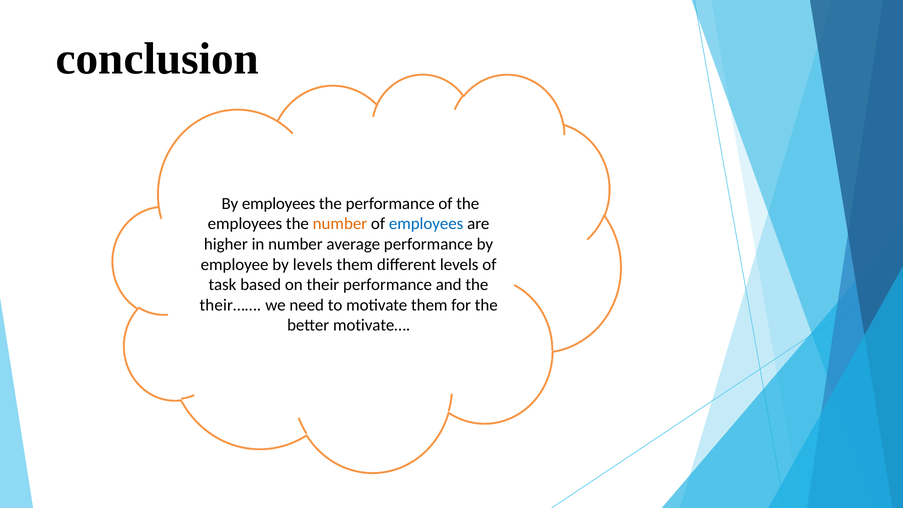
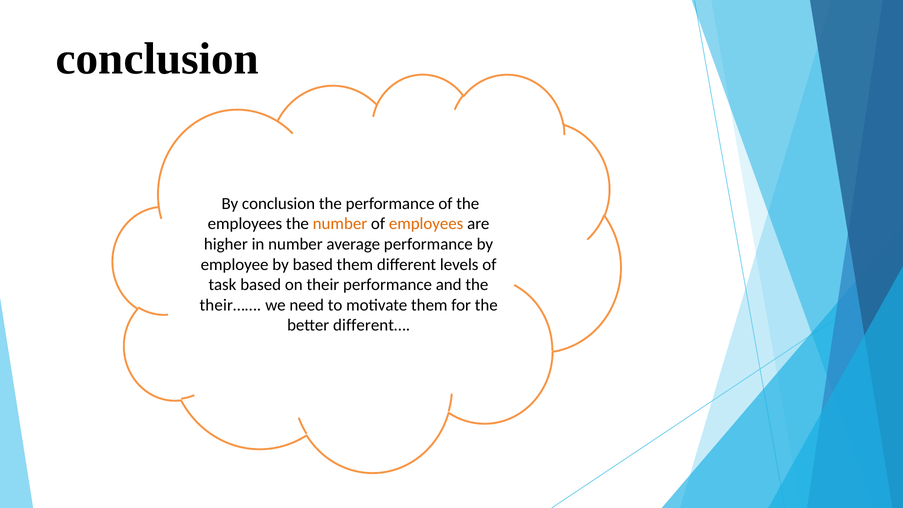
By employees: employees -> conclusion
employees at (426, 224) colour: blue -> orange
by levels: levels -> based
motivate…: motivate… -> different…
